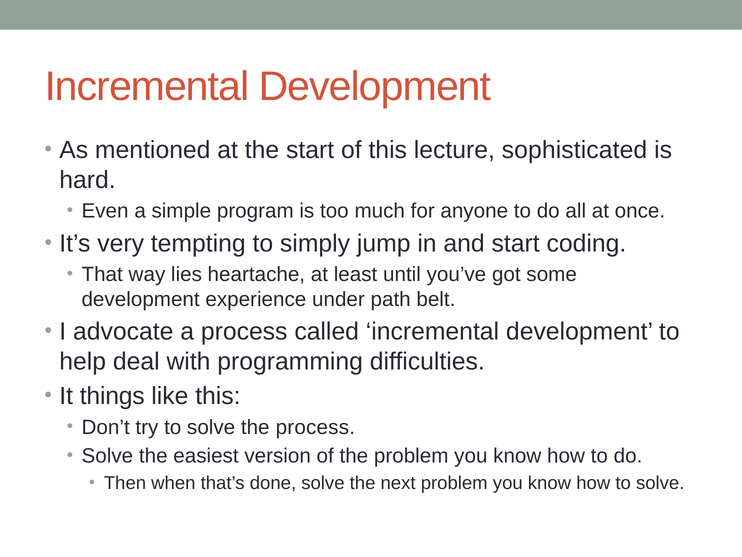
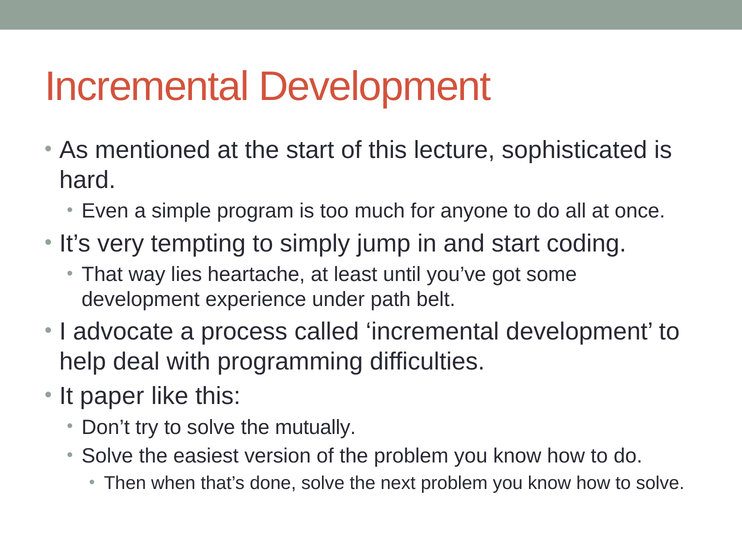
things: things -> paper
the process: process -> mutually
